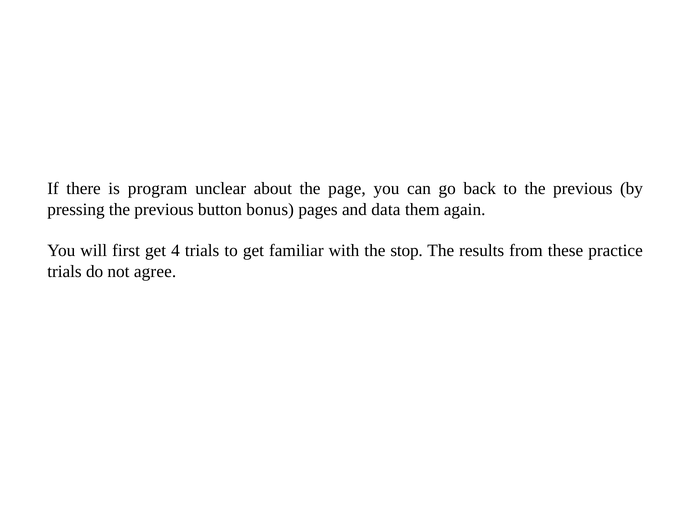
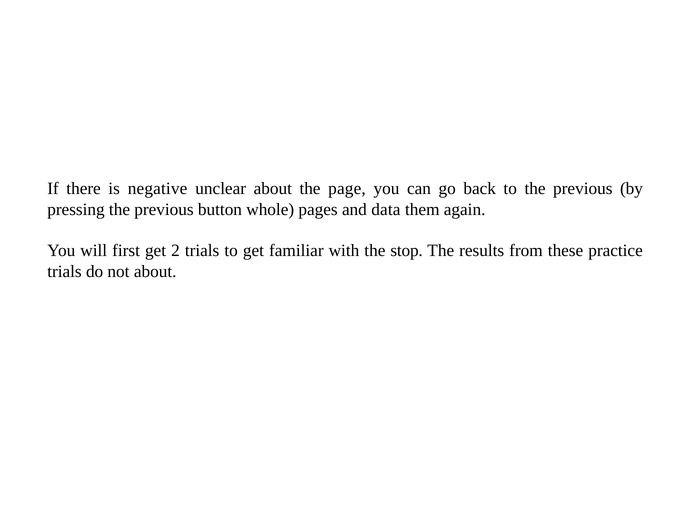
program: program -> negative
bonus: bonus -> whole
4: 4 -> 2
not agree: agree -> about
